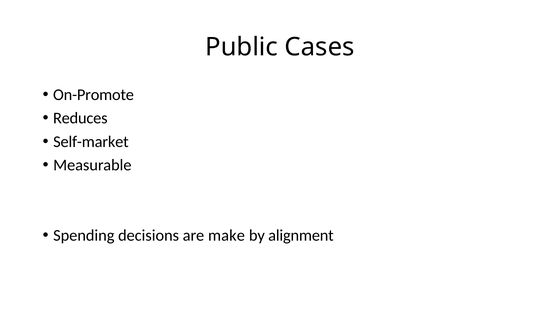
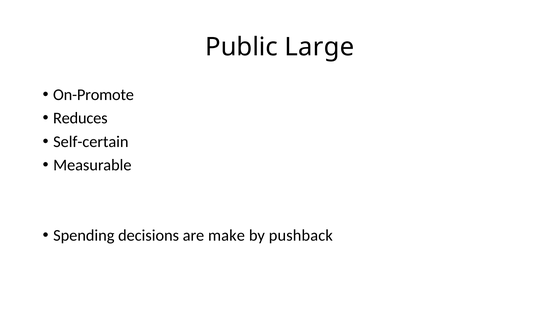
Cases: Cases -> Large
Self-market: Self-market -> Self-certain
alignment: alignment -> pushback
